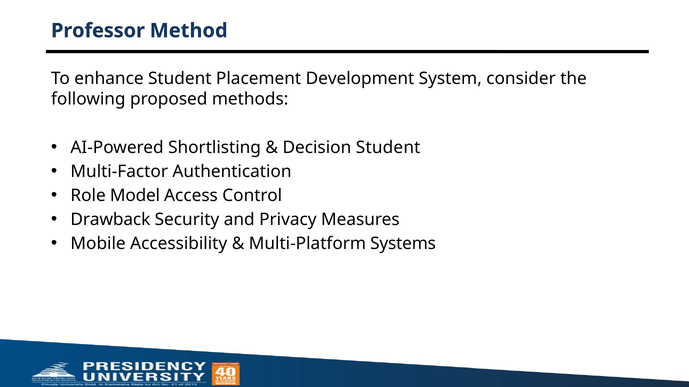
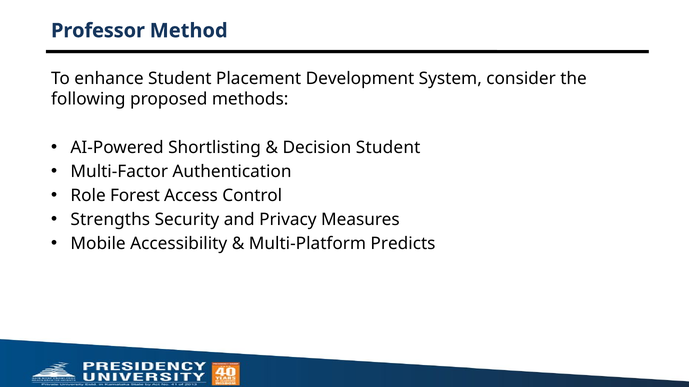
Model: Model -> Forest
Drawback: Drawback -> Strengths
Systems: Systems -> Predicts
